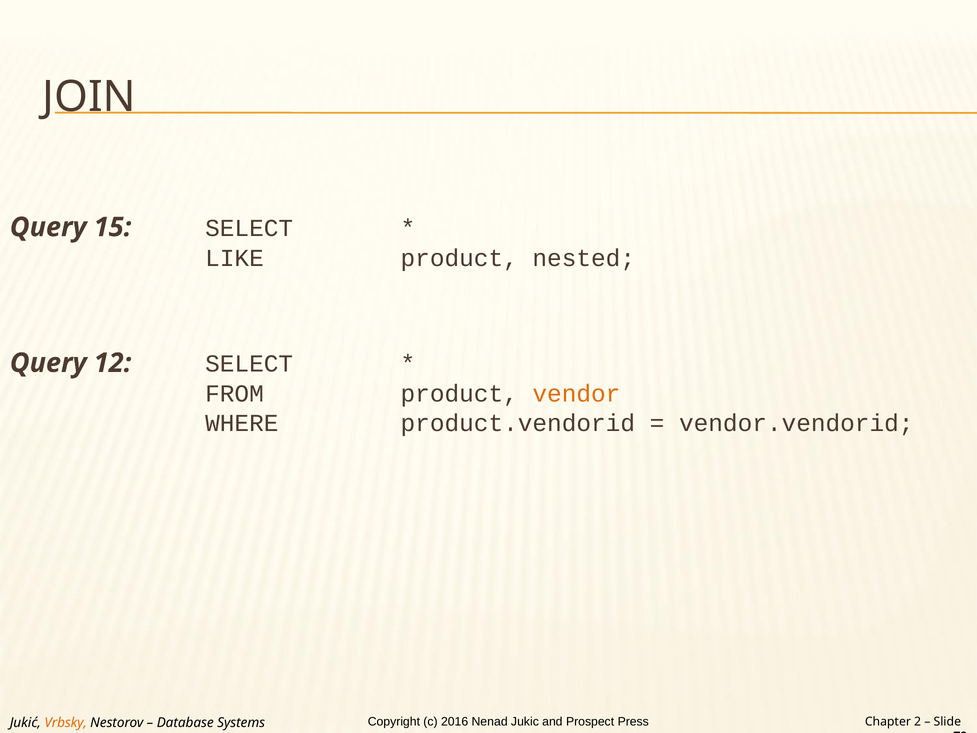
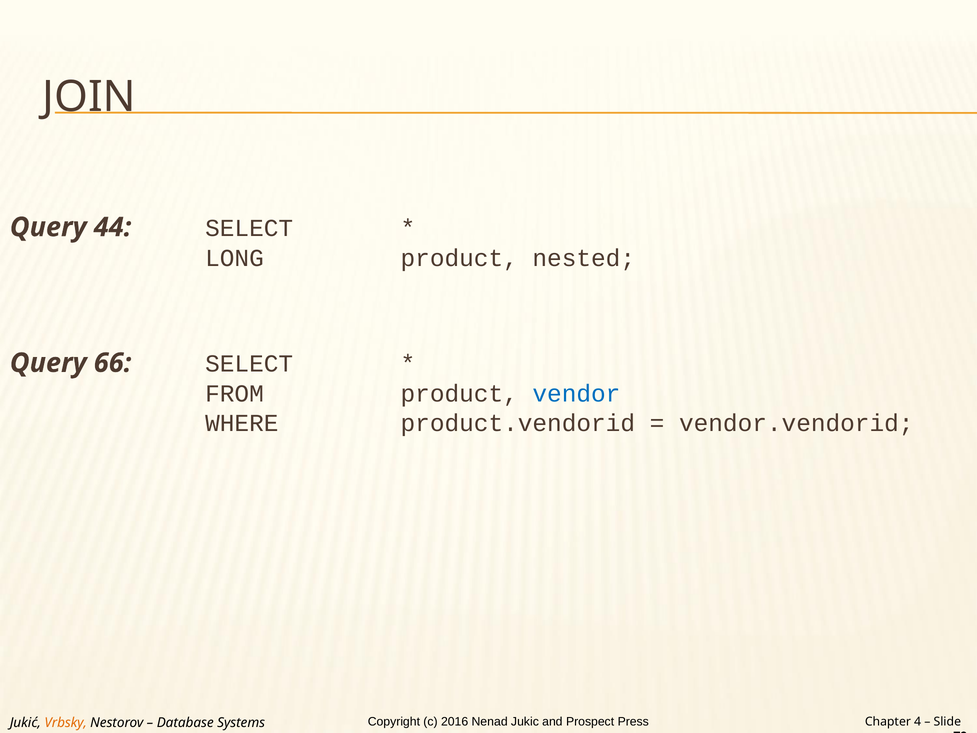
15: 15 -> 44
LIKE: LIKE -> LONG
12: 12 -> 66
vendor colour: orange -> blue
2: 2 -> 4
